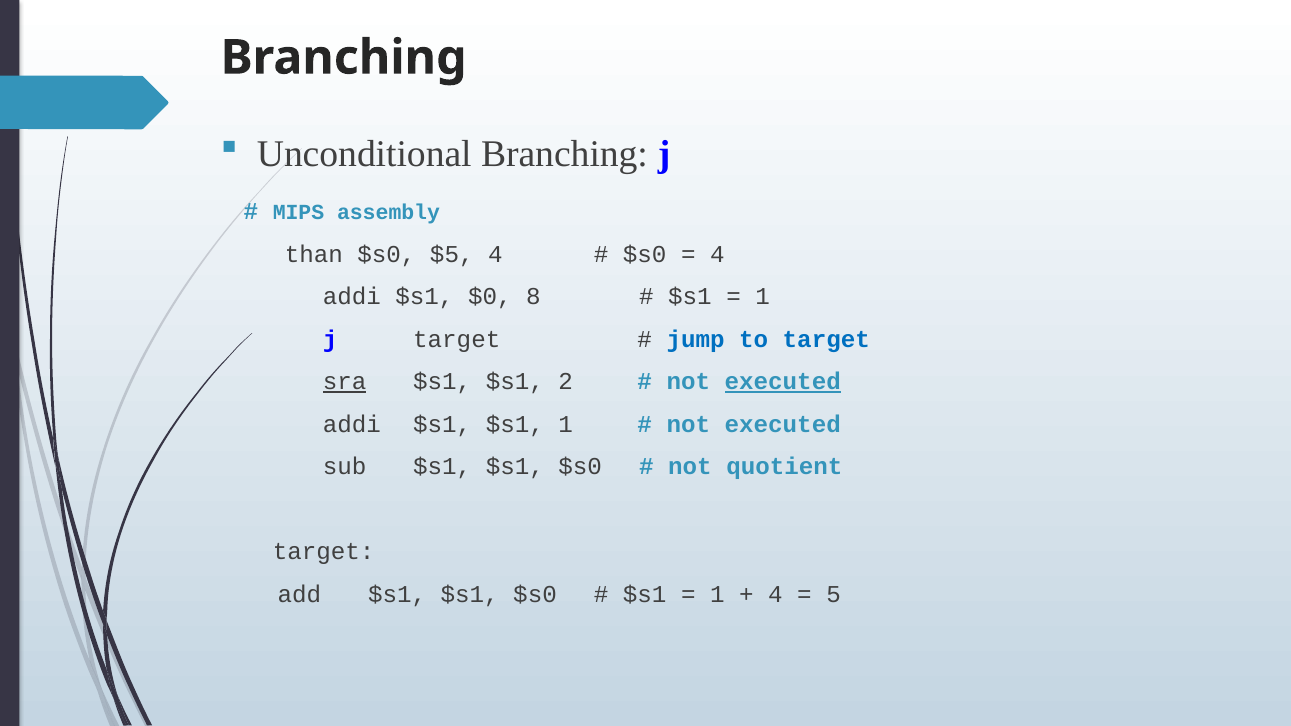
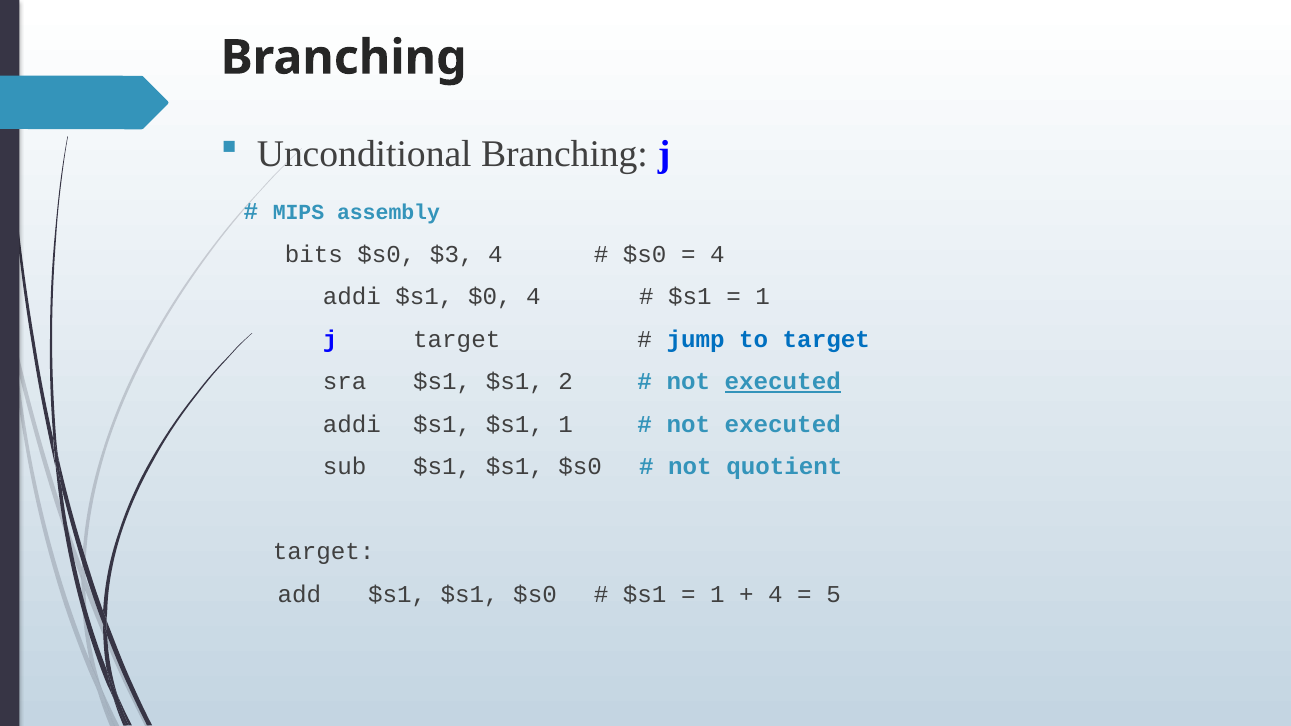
than: than -> bits
$5: $5 -> $3
$0 8: 8 -> 4
sra underline: present -> none
